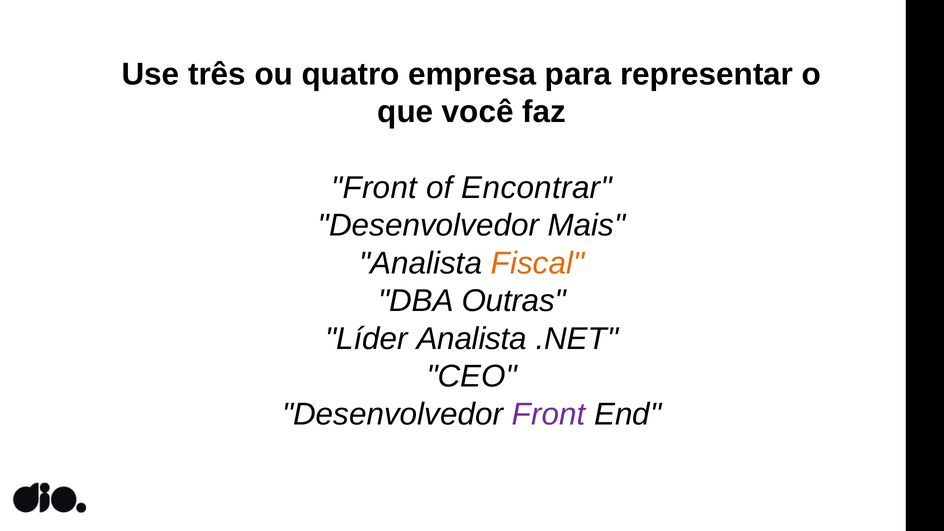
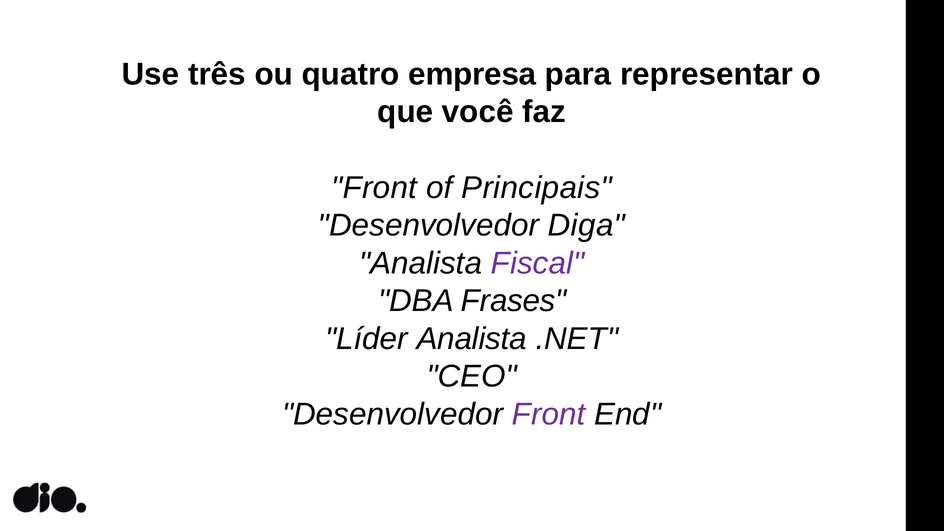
Encontrar: Encontrar -> Principais
Mais: Mais -> Diga
Fiscal colour: orange -> purple
Outras: Outras -> Frases
